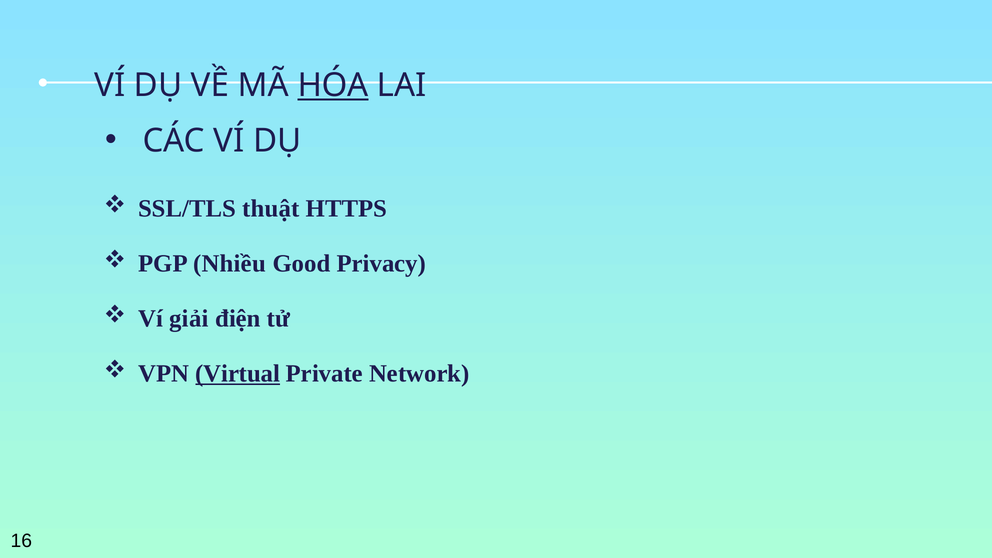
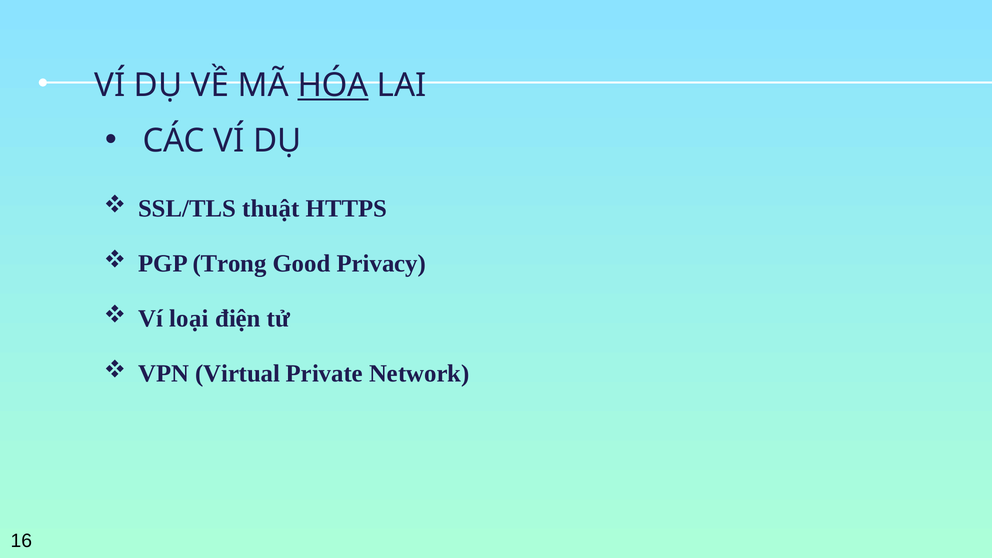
Nhiều: Nhiều -> Trong
giải: giải -> loại
Virtual underline: present -> none
